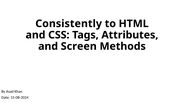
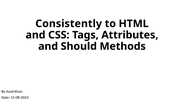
Screen: Screen -> Should
